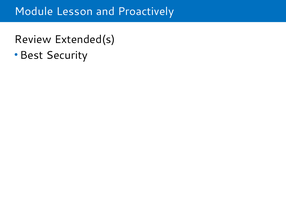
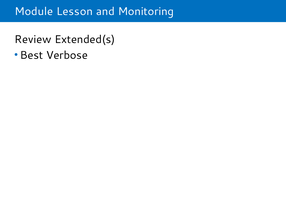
Proactively: Proactively -> Monitoring
Security: Security -> Verbose
